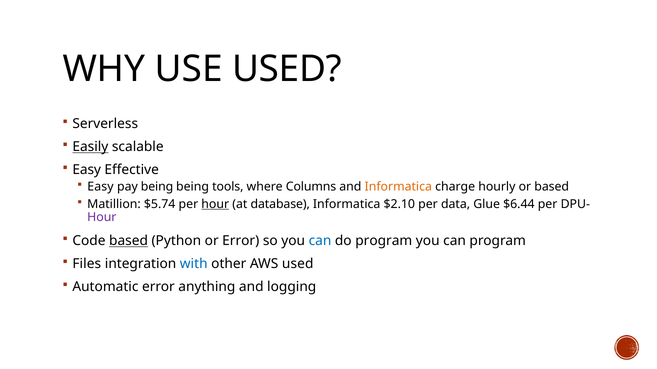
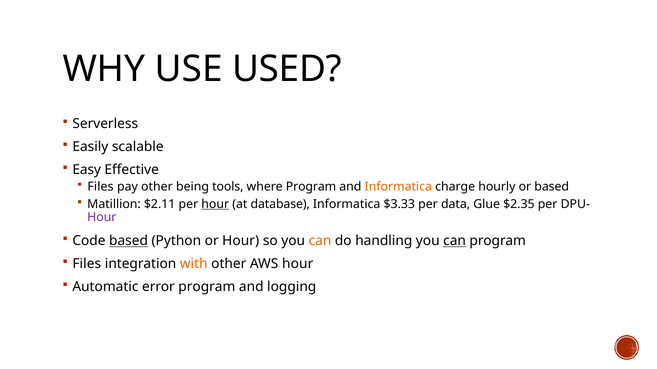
Easily underline: present -> none
Easy at (100, 187): Easy -> Files
pay being: being -> other
where Columns: Columns -> Program
$5.74: $5.74 -> $2.11
$2.10: $2.10 -> $3.33
$6.44: $6.44 -> $2.35
or Error: Error -> Hour
can at (320, 241) colour: blue -> orange
do program: program -> handling
can at (455, 241) underline: none -> present
with colour: blue -> orange
AWS used: used -> hour
error anything: anything -> program
